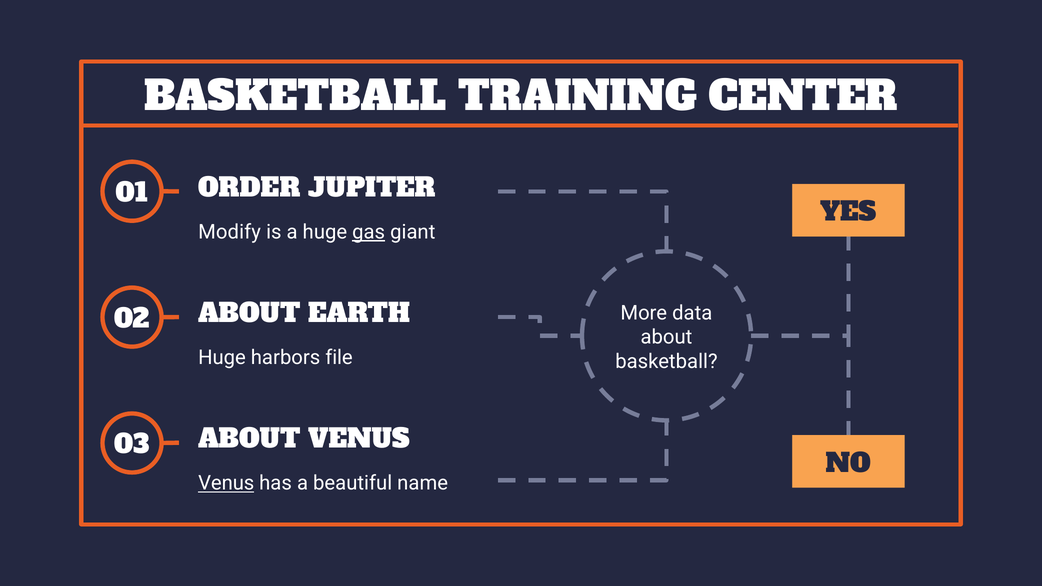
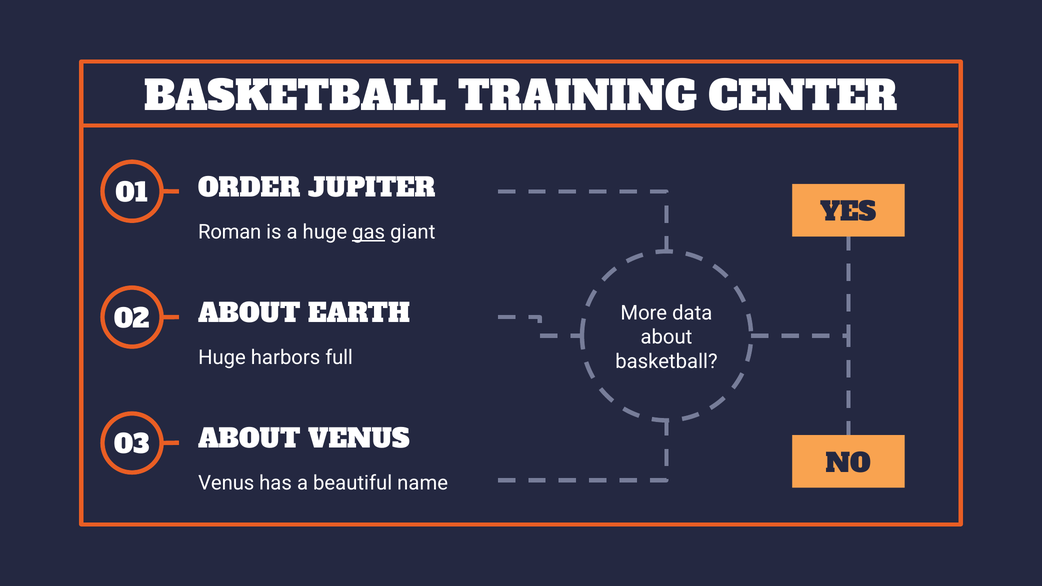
Modify: Modify -> Roman
file: file -> full
Venus at (226, 483) underline: present -> none
